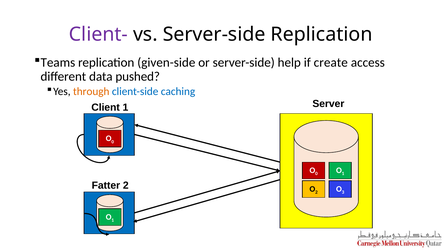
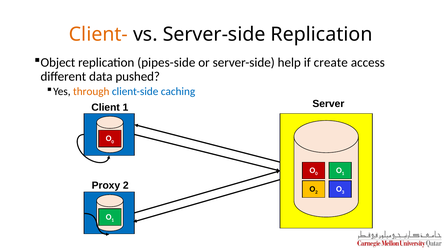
Client- colour: purple -> orange
Teams: Teams -> Object
given-side: given-side -> pipes-side
Fatter: Fatter -> Proxy
